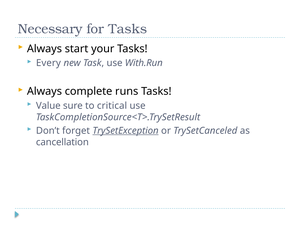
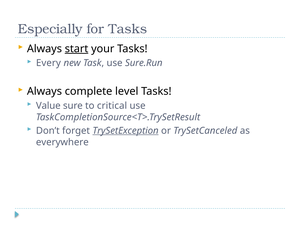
Necessary: Necessary -> Especially
start underline: none -> present
With.Run: With.Run -> Sure.Run
runs: runs -> level
cancellation: cancellation -> everywhere
